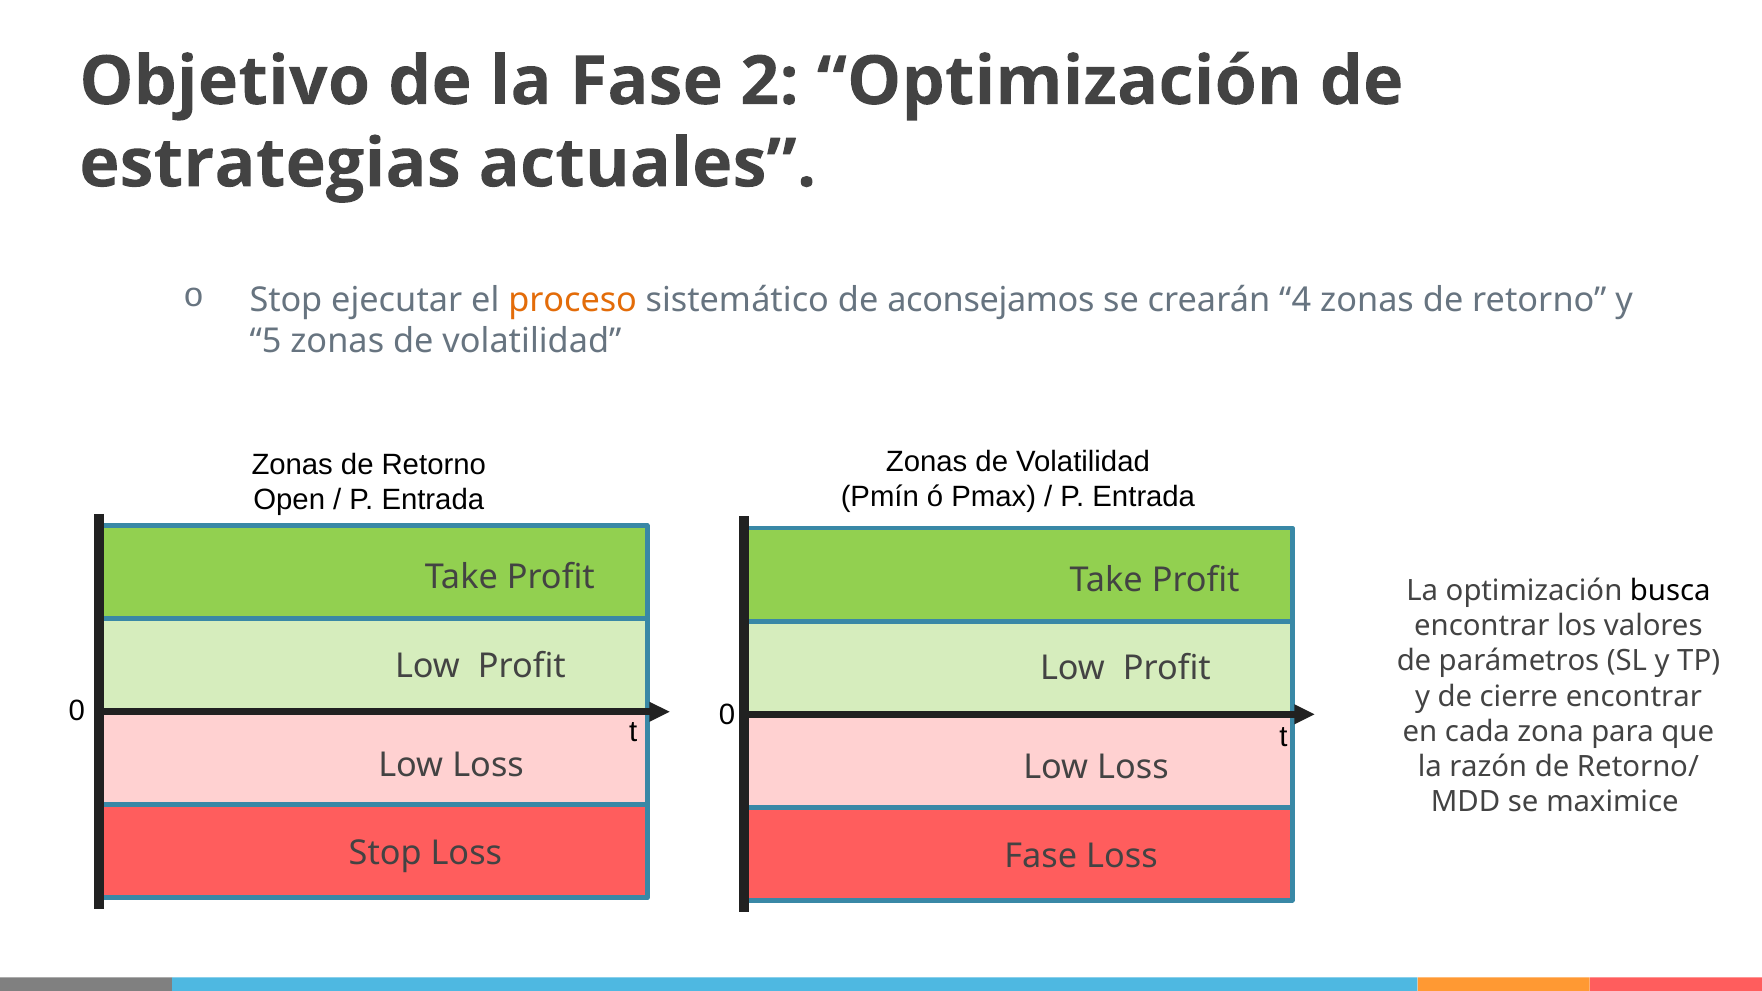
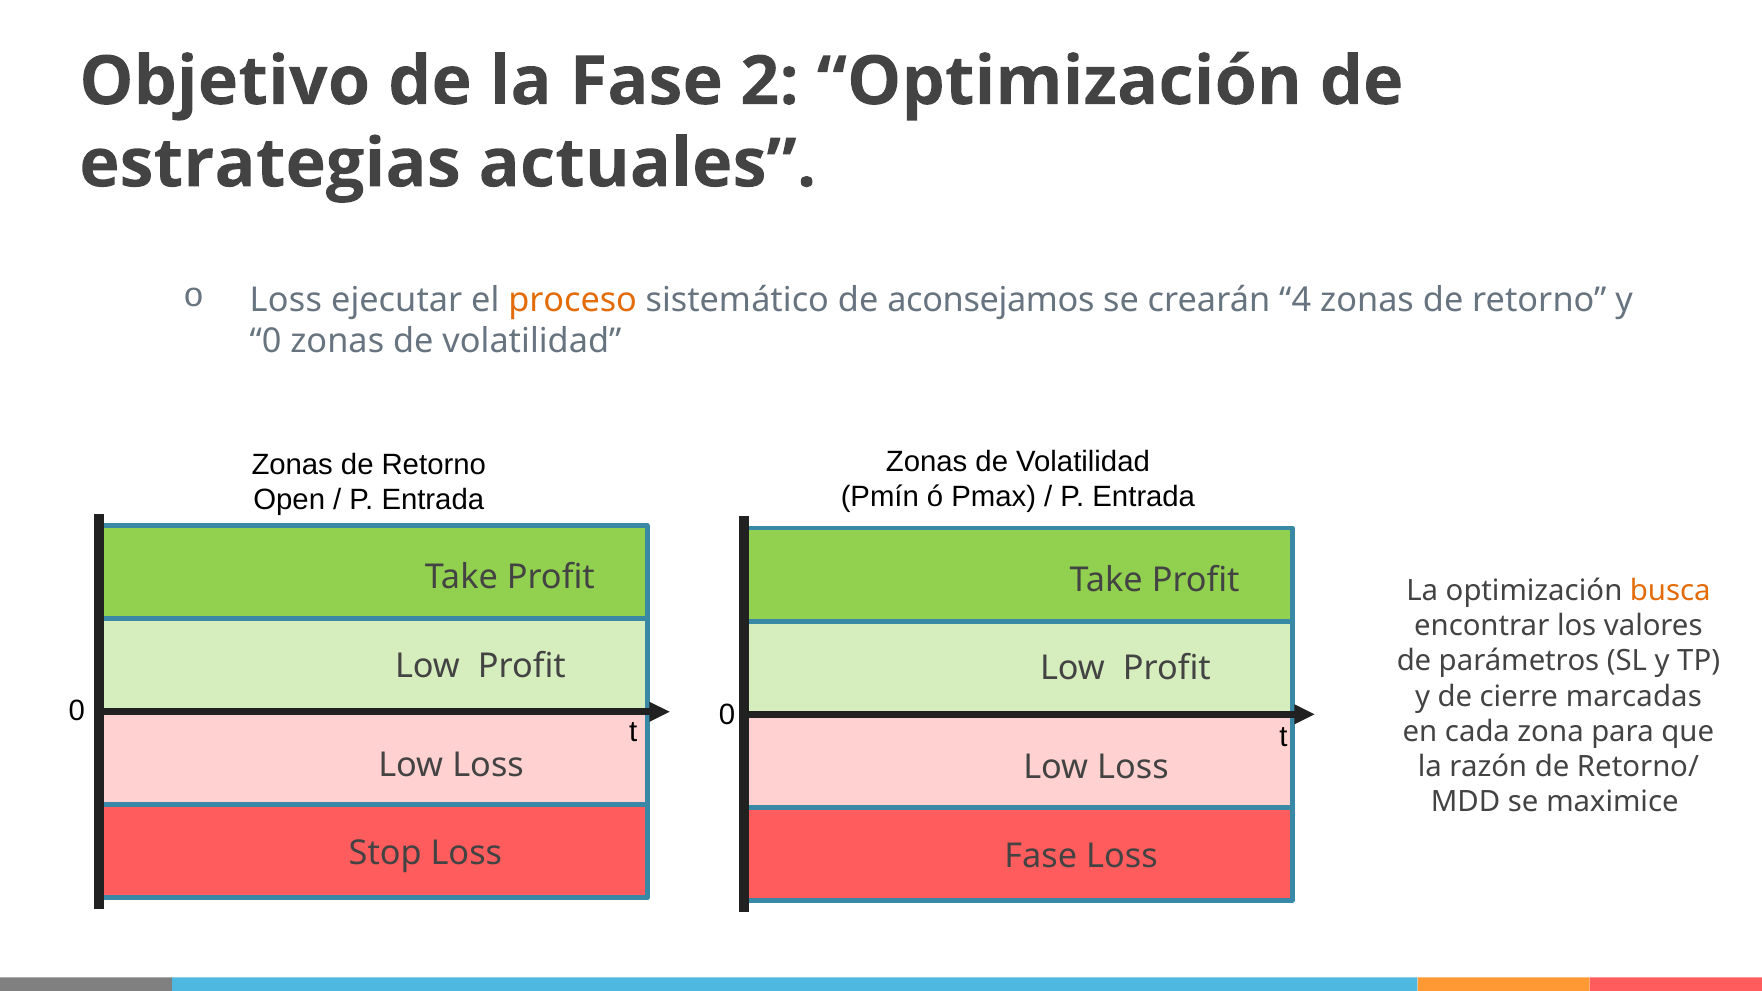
Stop at (286, 300): Stop -> Loss
5 at (266, 341): 5 -> 0
busca colour: black -> orange
cierre encontrar: encontrar -> marcadas
